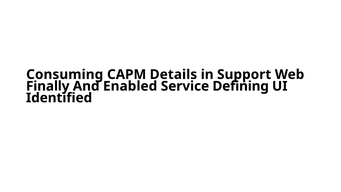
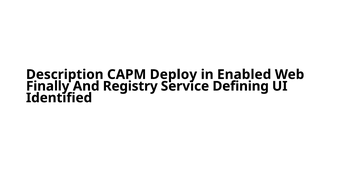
Consuming: Consuming -> Description
Details: Details -> Deploy
Support: Support -> Enabled
Enabled: Enabled -> Registry
